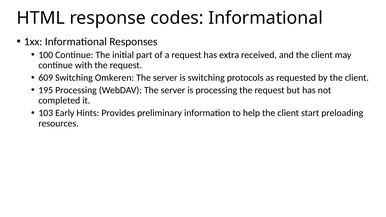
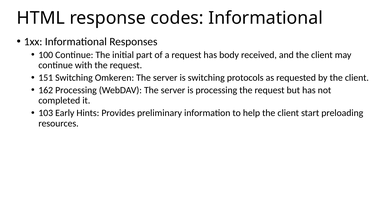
extra: extra -> body
609: 609 -> 151
195: 195 -> 162
